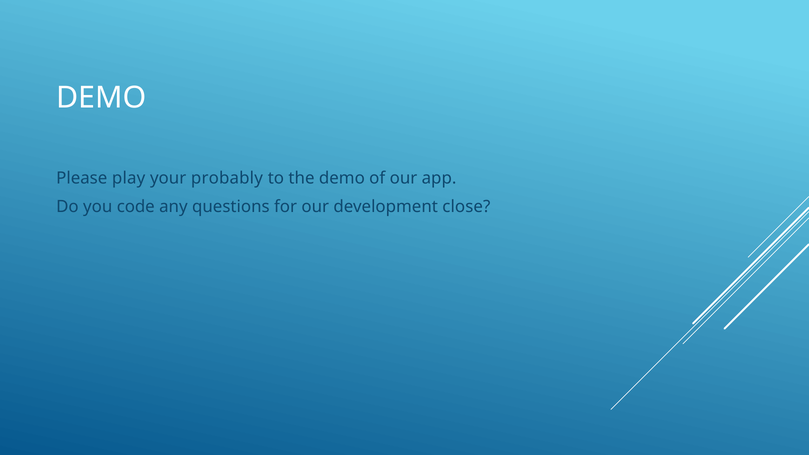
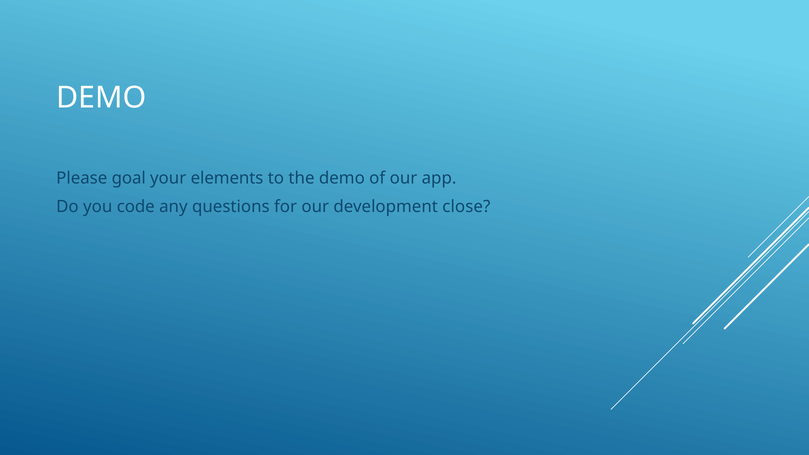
play: play -> goal
probably: probably -> elements
